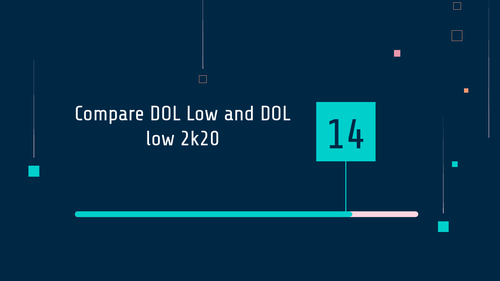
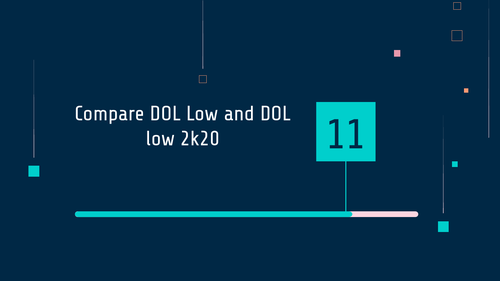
14: 14 -> 11
